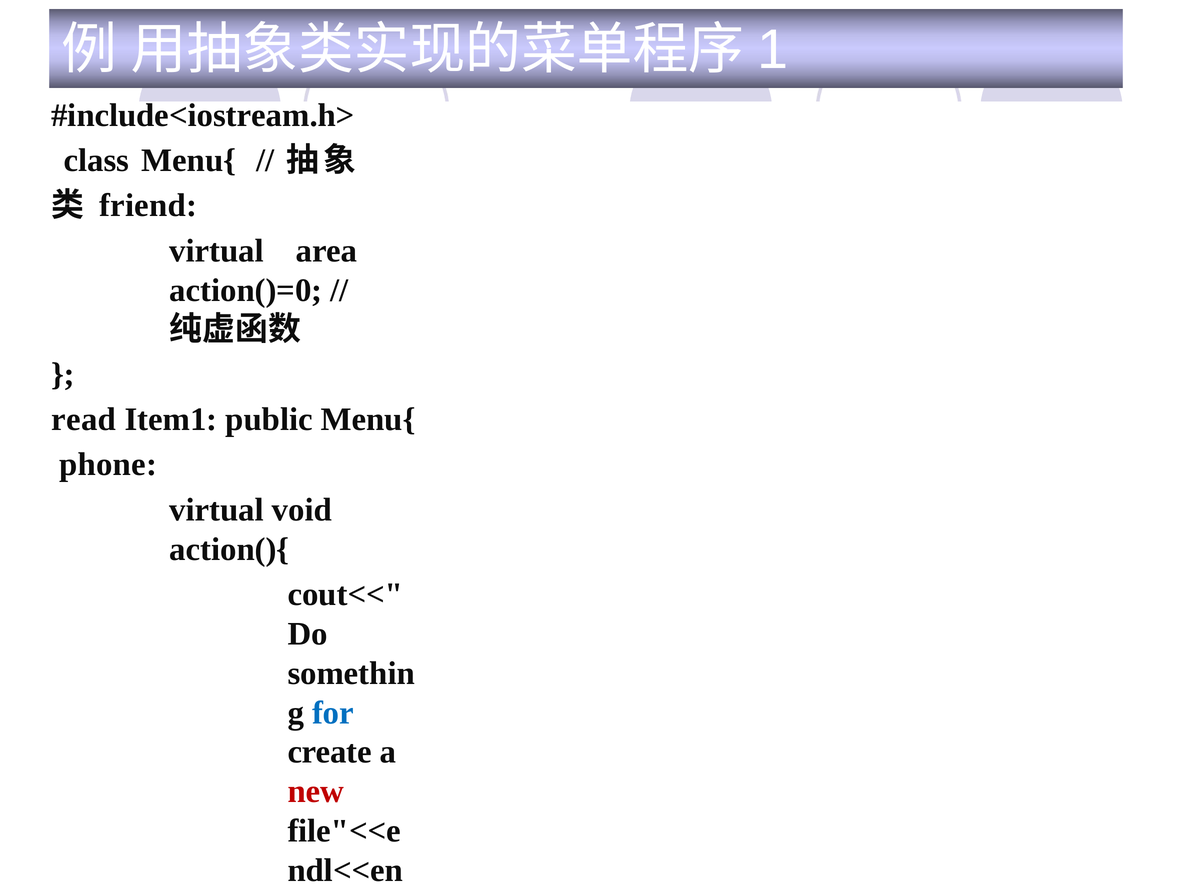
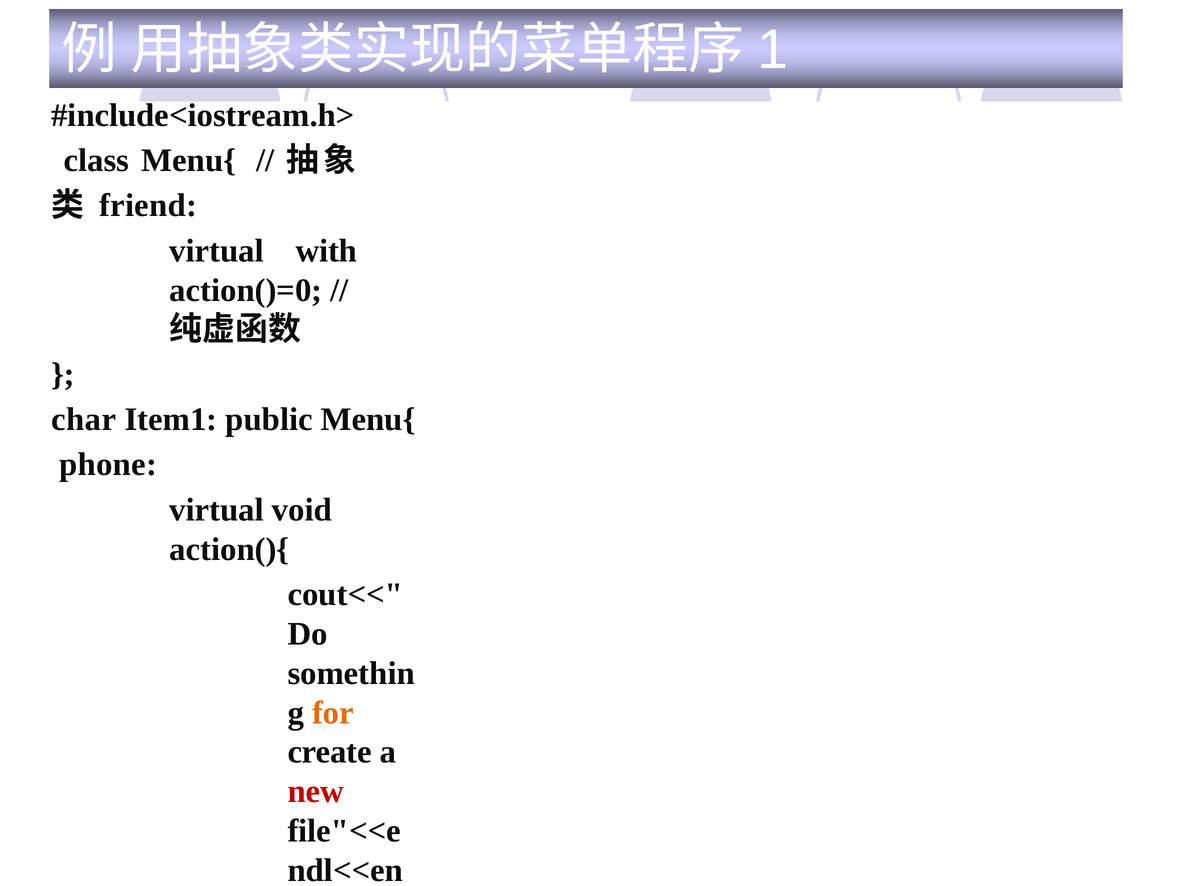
area: area -> with
read at (84, 420): read -> char
for colour: blue -> orange
